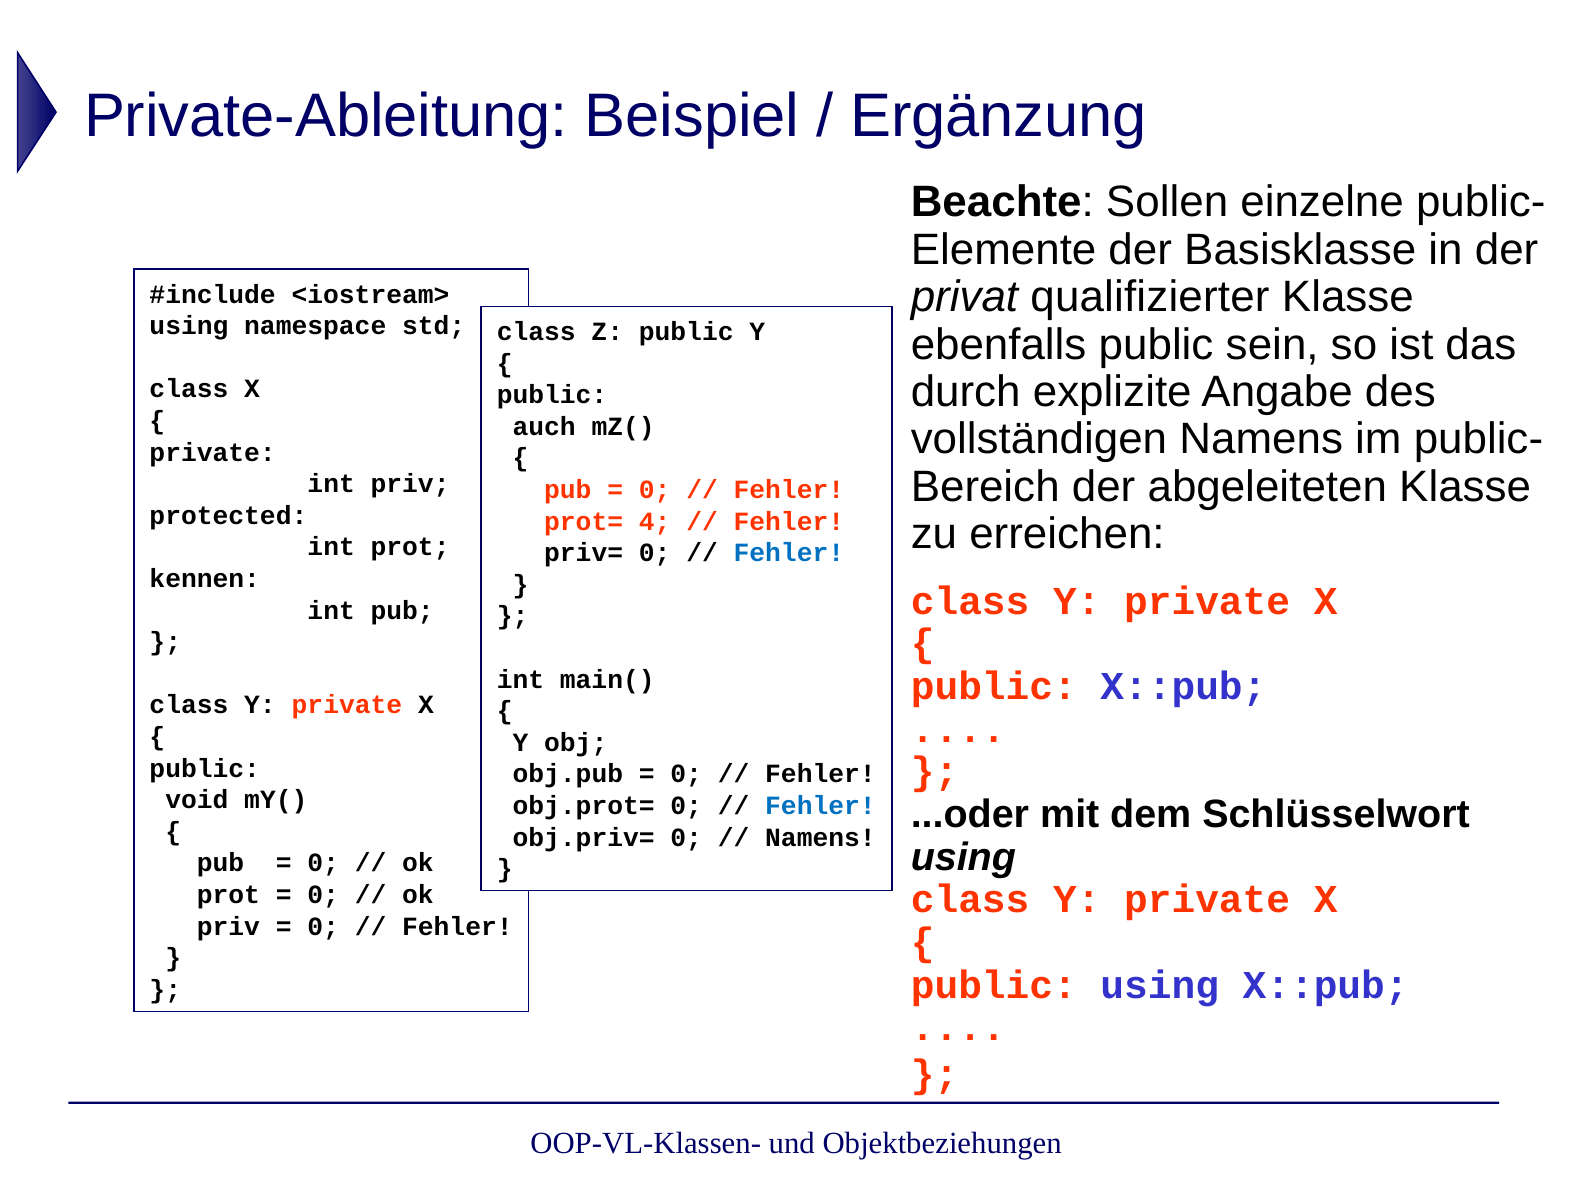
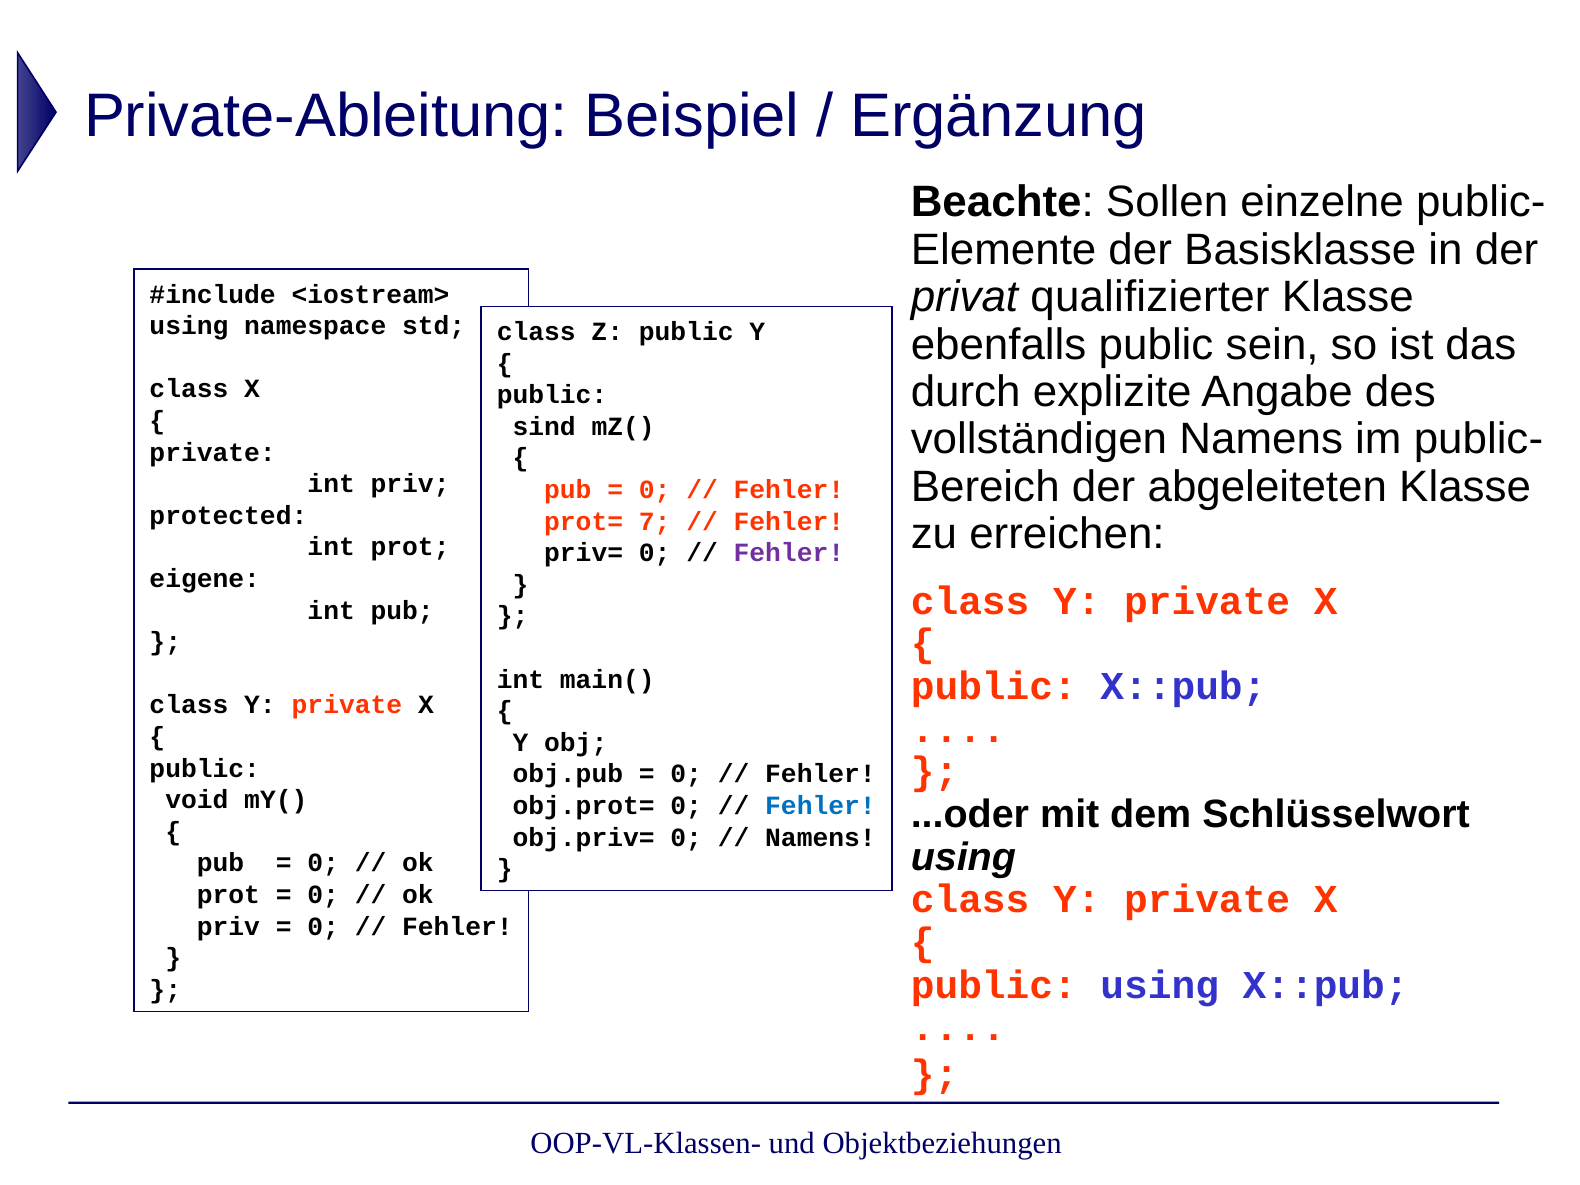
auch: auch -> sind
4: 4 -> 7
Fehler at (789, 553) colour: blue -> purple
kennen: kennen -> eigene
